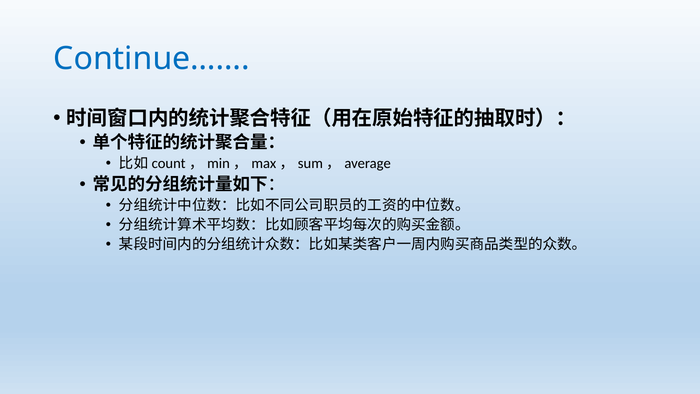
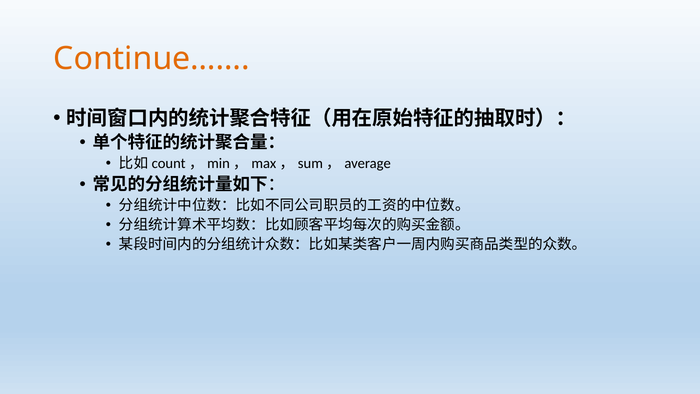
Continue…… colour: blue -> orange
